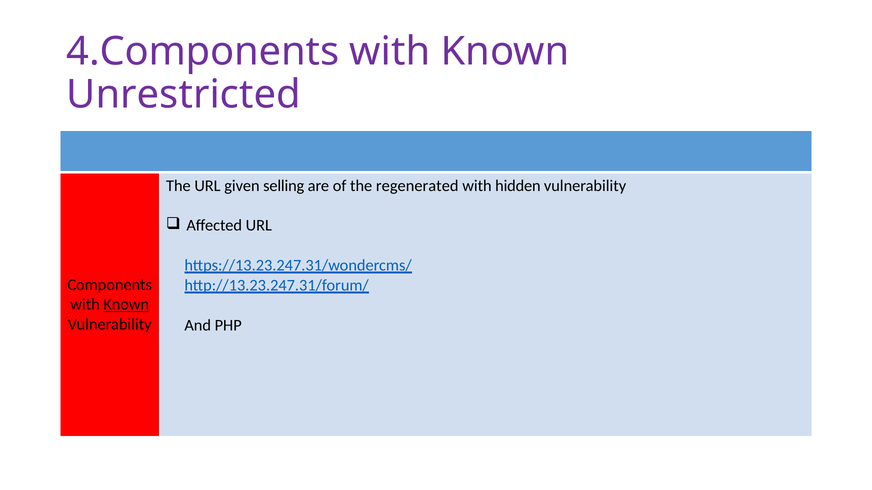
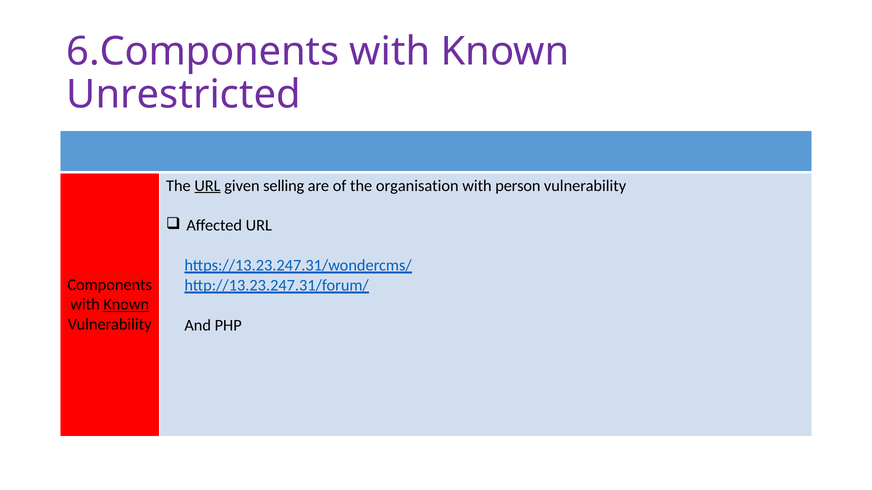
4.Components: 4.Components -> 6.Components
URL at (207, 186) underline: none -> present
regenerated: regenerated -> organisation
hidden: hidden -> person
